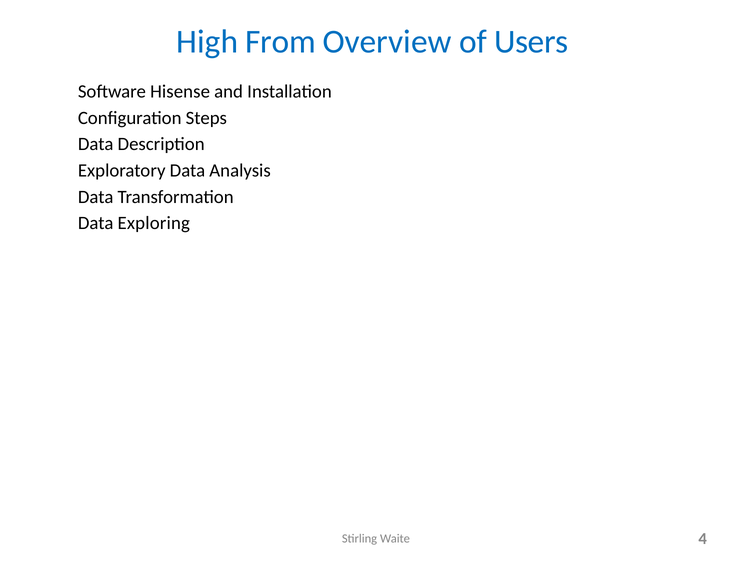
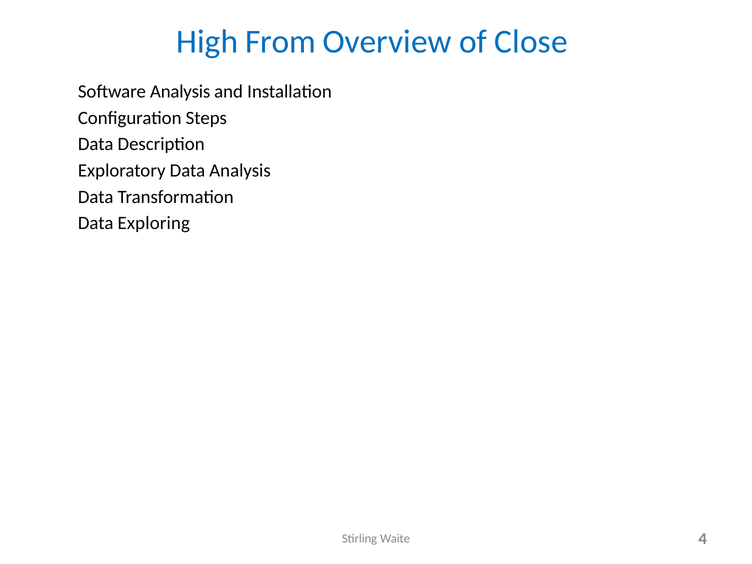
Users: Users -> Close
Hisense at (180, 92): Hisense -> Analysis
